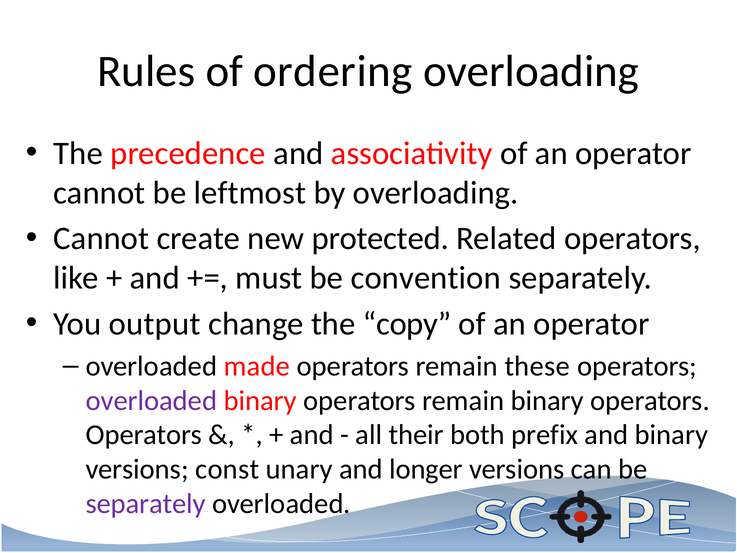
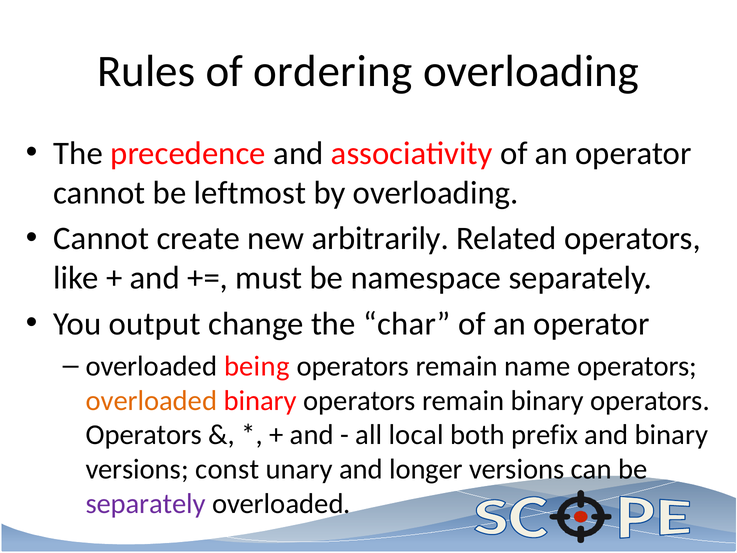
protected: protected -> arbitrarily
convention: convention -> namespace
copy: copy -> char
made: made -> being
these: these -> name
overloaded at (151, 400) colour: purple -> orange
their: their -> local
